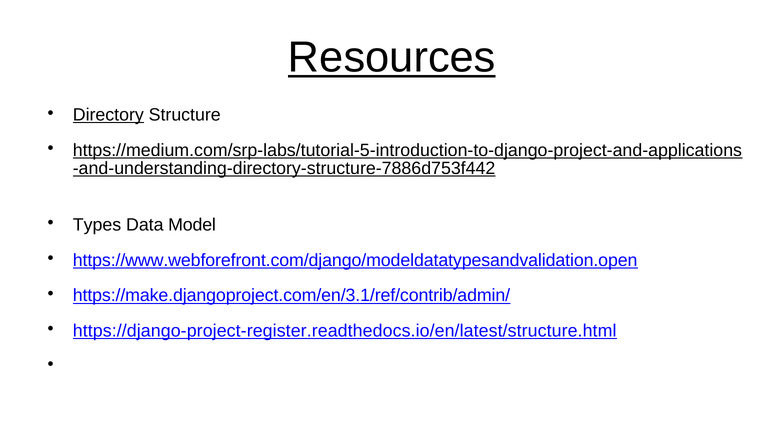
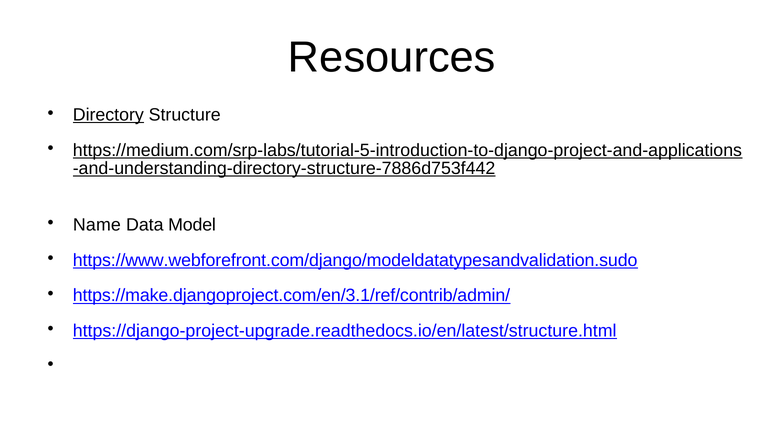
Resources underline: present -> none
Types: Types -> Name
https://www.webforefront.com/django/modeldatatypesandvalidation.open: https://www.webforefront.com/django/modeldatatypesandvalidation.open -> https://www.webforefront.com/django/modeldatatypesandvalidation.sudo
https://django-project-register.readthedocs.io/en/latest/structure.html: https://django-project-register.readthedocs.io/en/latest/structure.html -> https://django-project-upgrade.readthedocs.io/en/latest/structure.html
